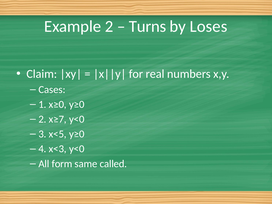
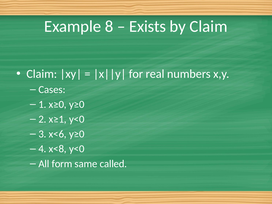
Example 2: 2 -> 8
Turns: Turns -> Exists
by Loses: Loses -> Claim
x≥7: x≥7 -> x≥1
x<5: x<5 -> x<6
x<3: x<3 -> x<8
